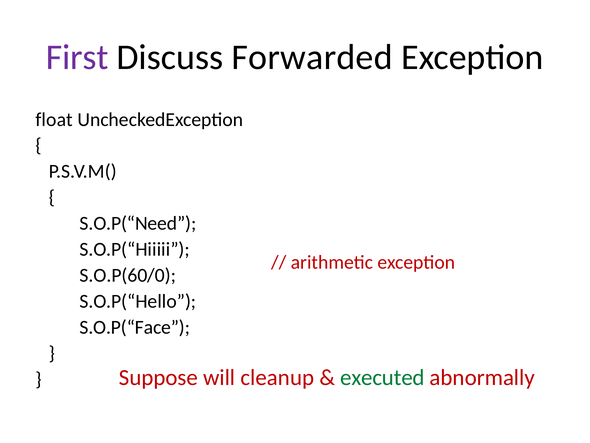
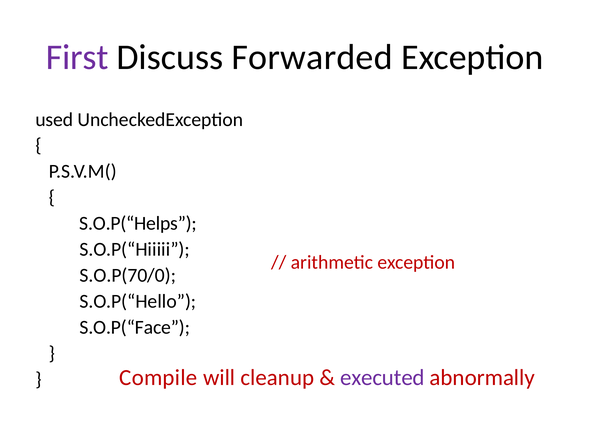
float: float -> used
S.O.P(“Need: S.O.P(“Need -> S.O.P(“Helps
S.O.P(60/0: S.O.P(60/0 -> S.O.P(70/0
Suppose: Suppose -> Compile
executed colour: green -> purple
